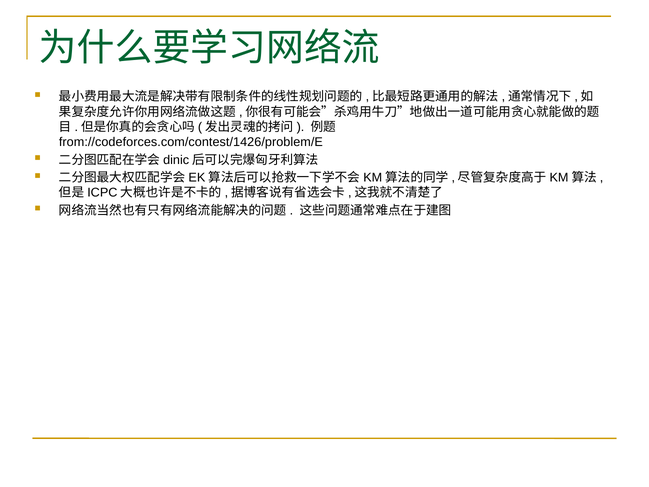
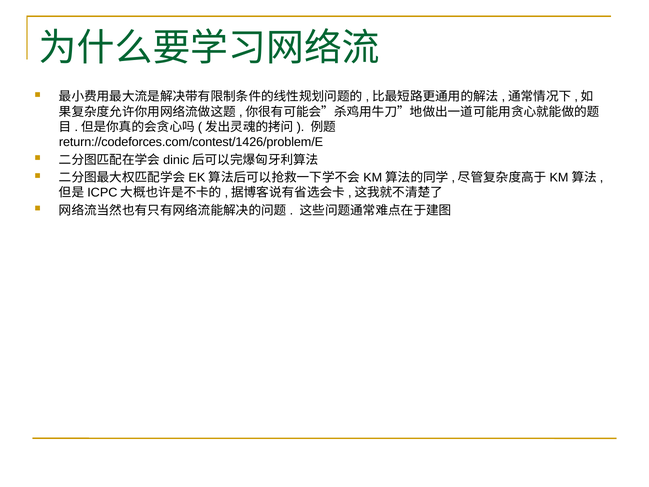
from://codeforces.com/contest/1426/problem/E: from://codeforces.com/contest/1426/problem/E -> return://codeforces.com/contest/1426/problem/E
